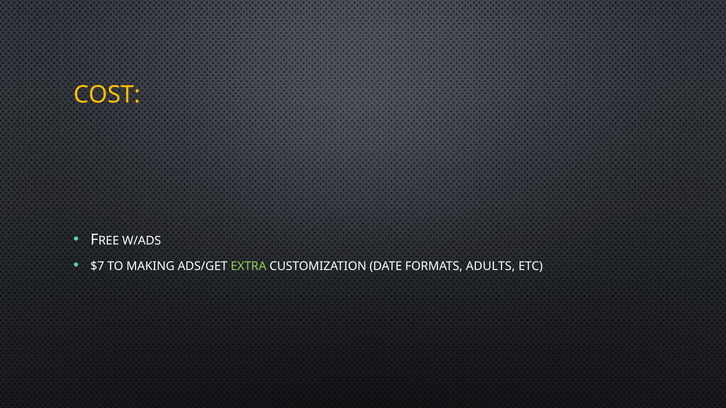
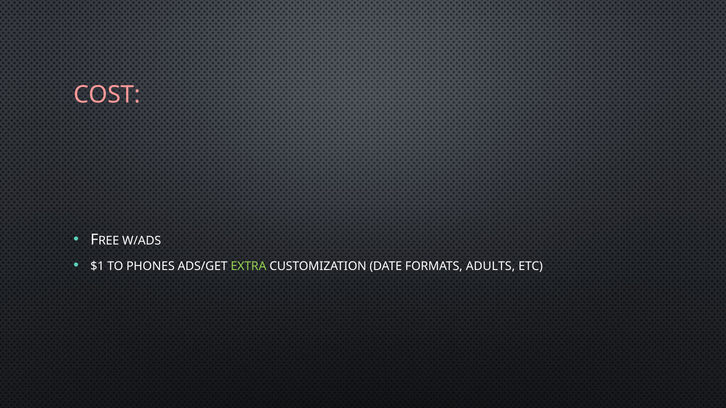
COST colour: yellow -> pink
$7: $7 -> $1
MAKING: MAKING -> PHONES
